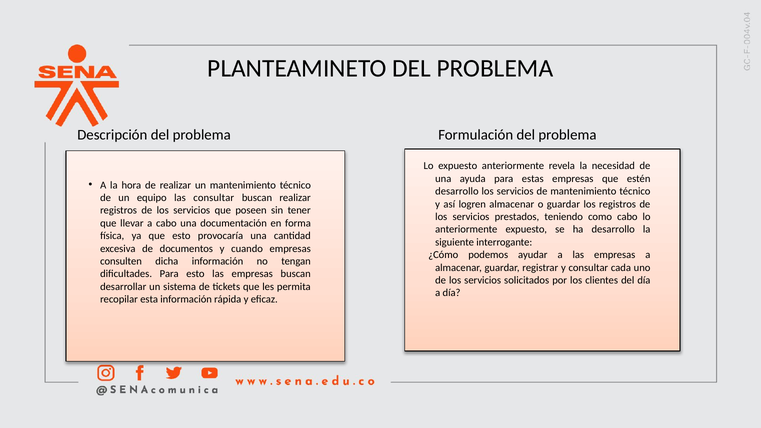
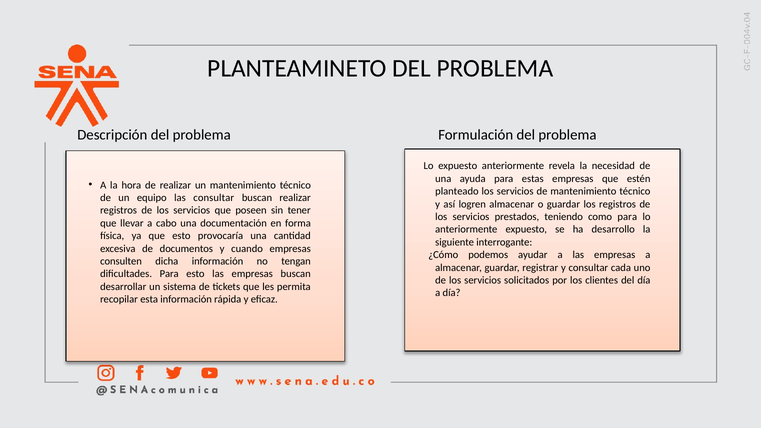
desarrollo at (457, 191): desarrollo -> planteado
como cabo: cabo -> para
